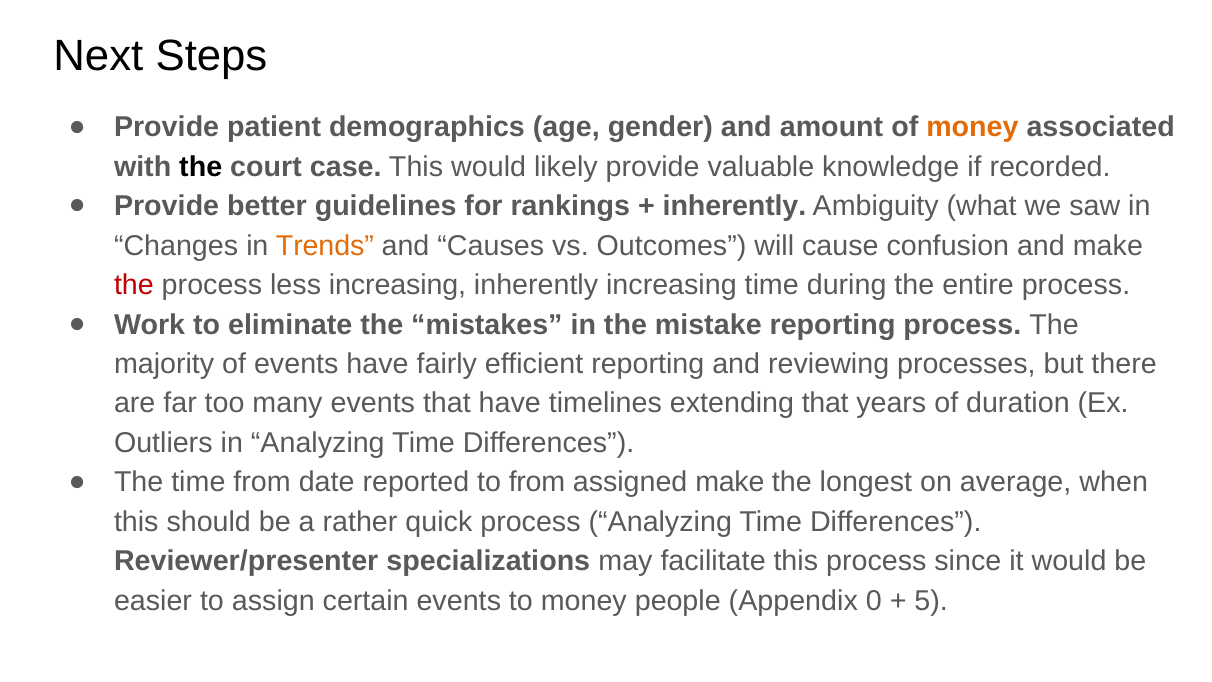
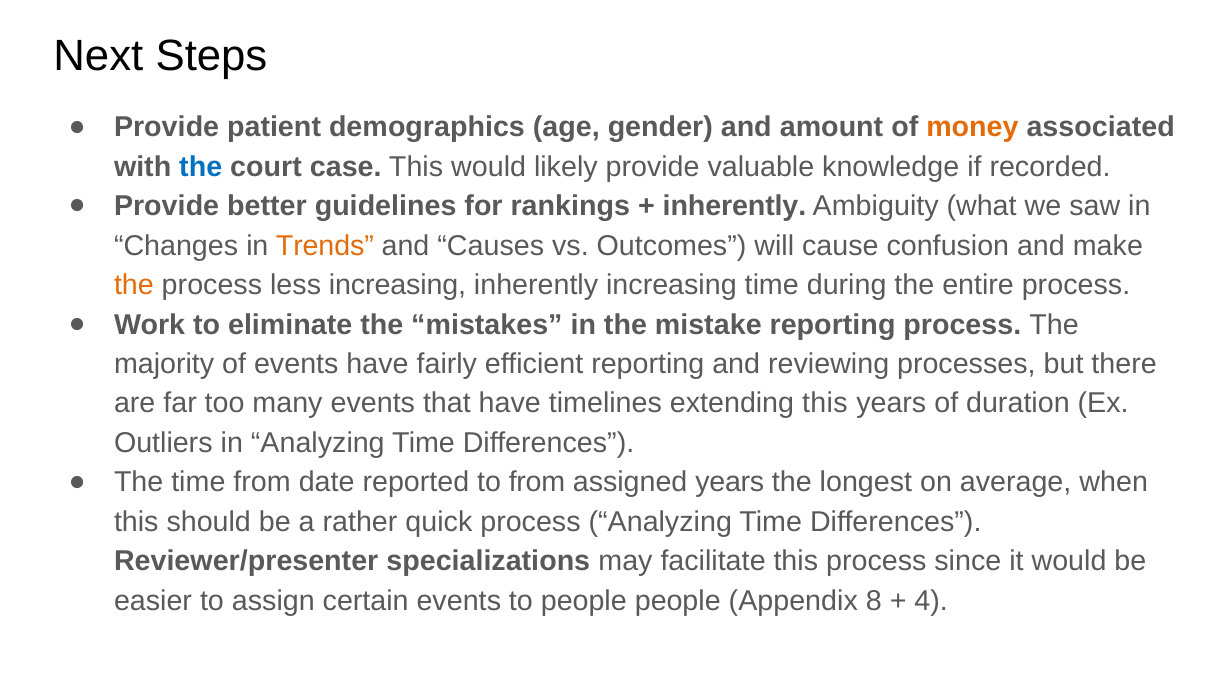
the at (201, 167) colour: black -> blue
the at (134, 285) colour: red -> orange
extending that: that -> this
assigned make: make -> years
to money: money -> people
0: 0 -> 8
5: 5 -> 4
